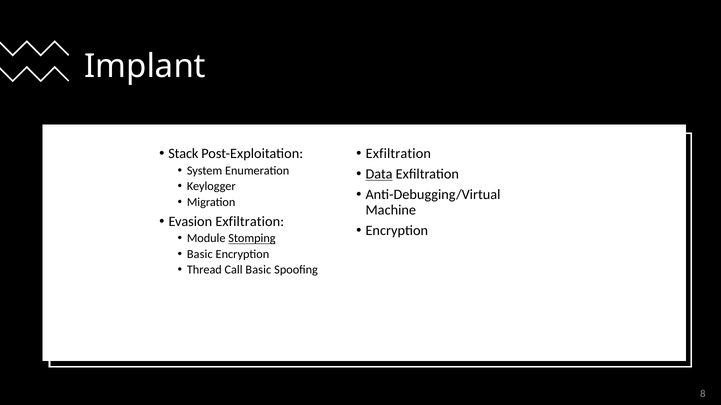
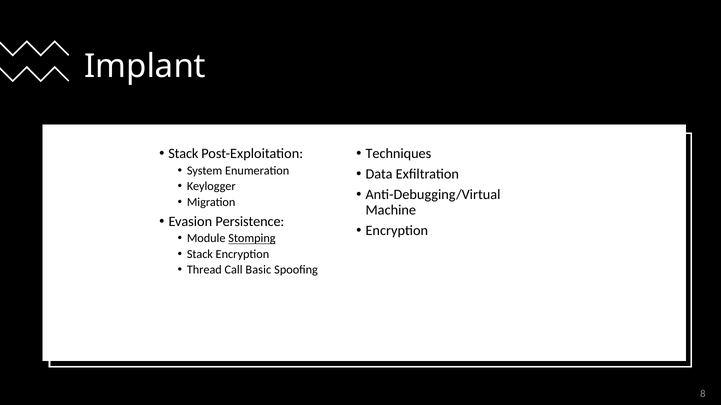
Exfiltration at (398, 154): Exfiltration -> Techniques
Data underline: present -> none
Evasion Exfiltration: Exfiltration -> Persistence
Basic at (200, 255): Basic -> Stack
